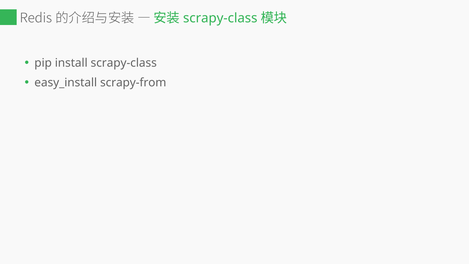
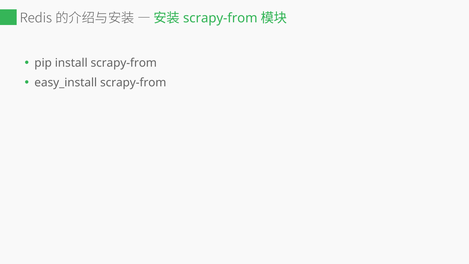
scrapy-class at (220, 18): scrapy-class -> scrapy-from
install scrapy-class: scrapy-class -> scrapy-from
